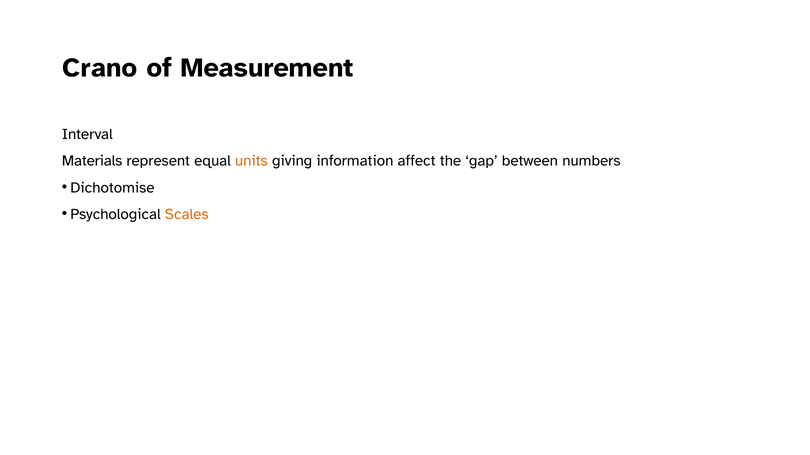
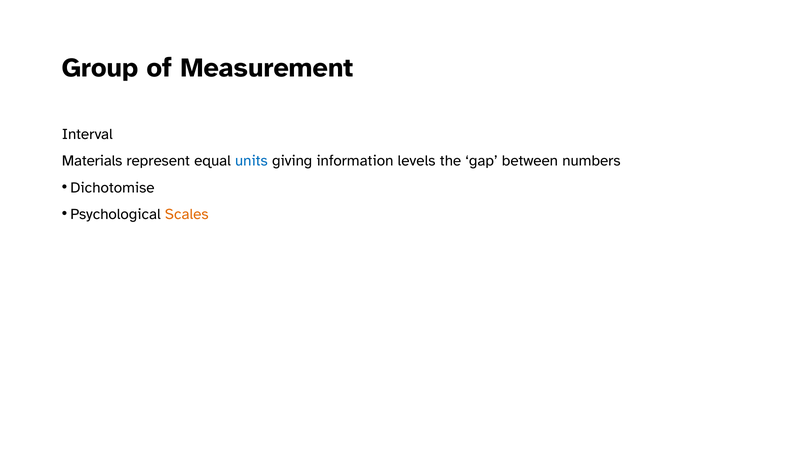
Crano: Crano -> Group
units colour: orange -> blue
affect: affect -> levels
